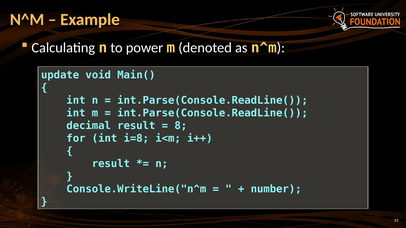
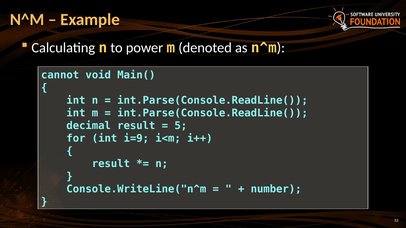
update: update -> cannot
8: 8 -> 5
i=8: i=8 -> i=9
